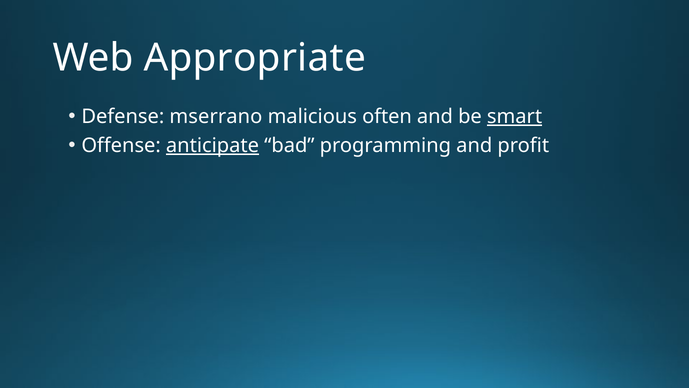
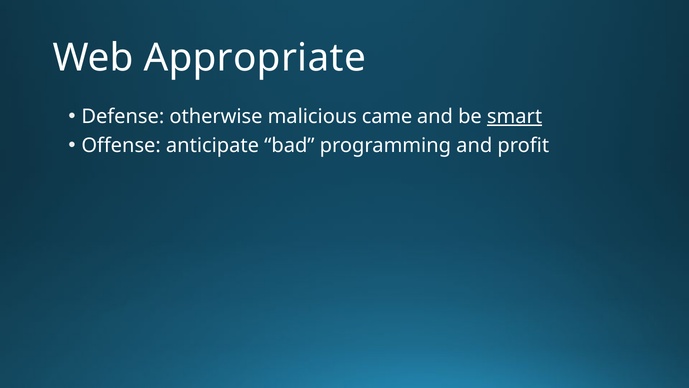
mserrano: mserrano -> otherwise
often: often -> came
anticipate underline: present -> none
